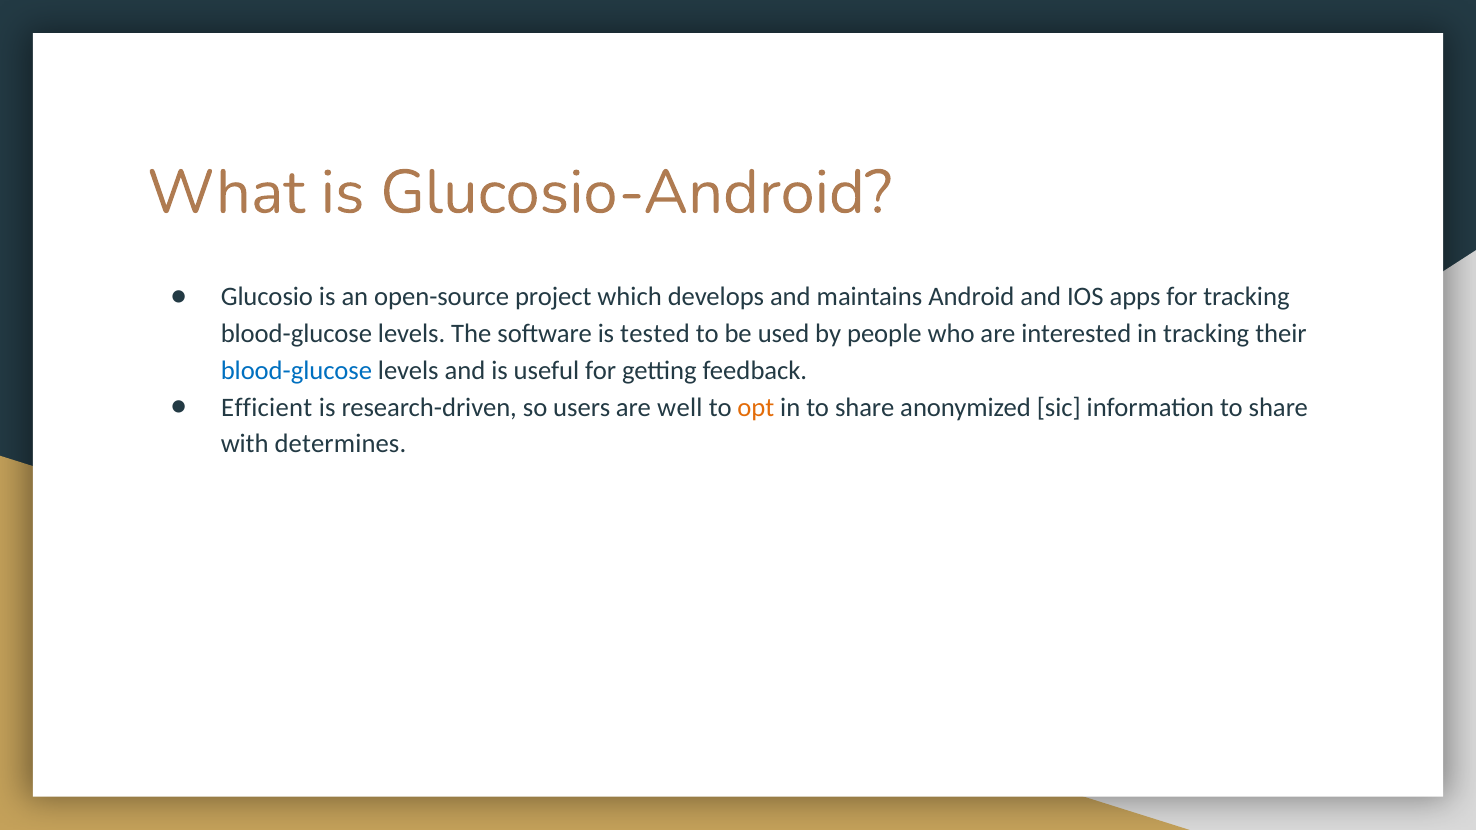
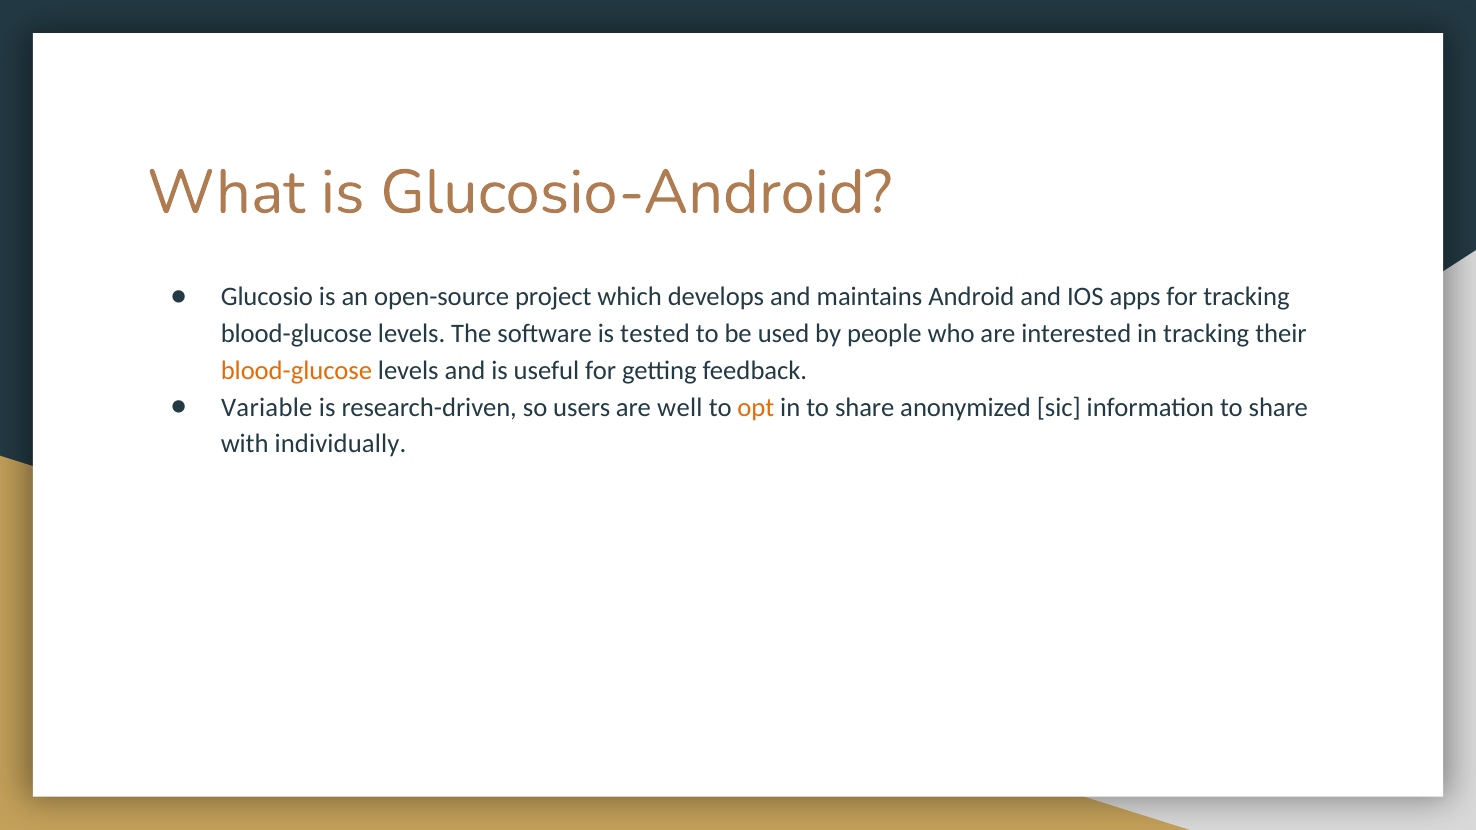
blood-glucose at (296, 371) colour: blue -> orange
Efficient: Efficient -> Variable
determines: determines -> individually
